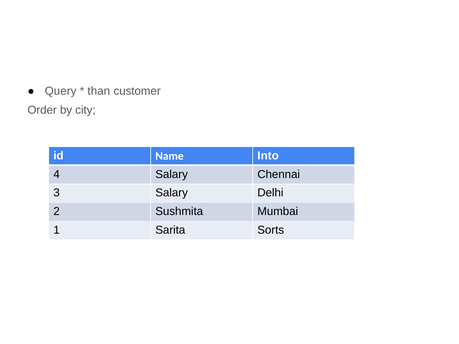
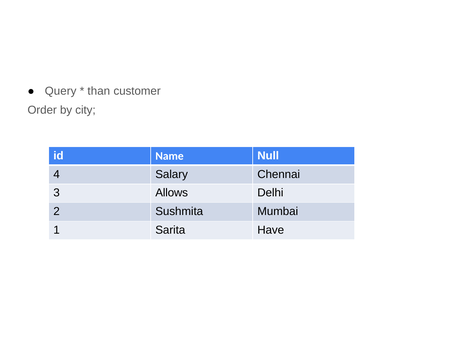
Into: Into -> Null
3 Salary: Salary -> Allows
Sorts: Sorts -> Have
